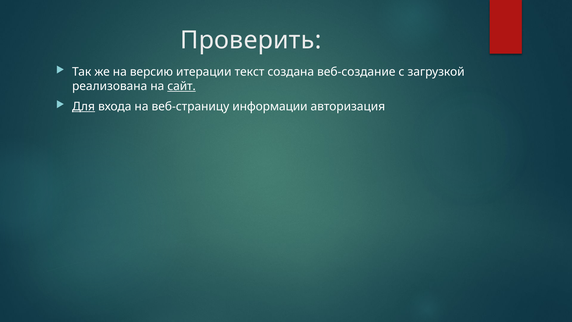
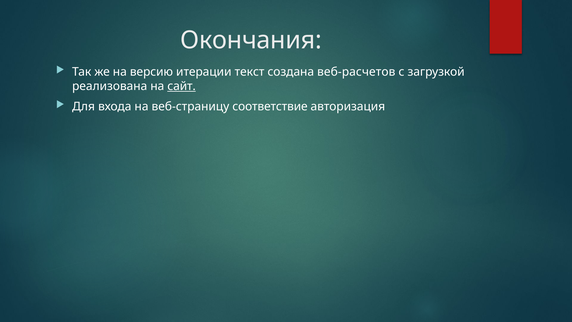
Проверить: Проверить -> Окончания
веб-создание: веб-создание -> веб-расчетов
Для underline: present -> none
информации: информации -> соответствие
